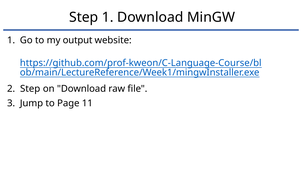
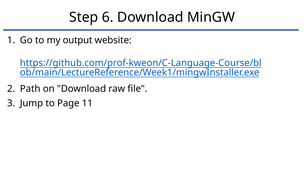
Step 1: 1 -> 6
Step at (30, 89): Step -> Path
